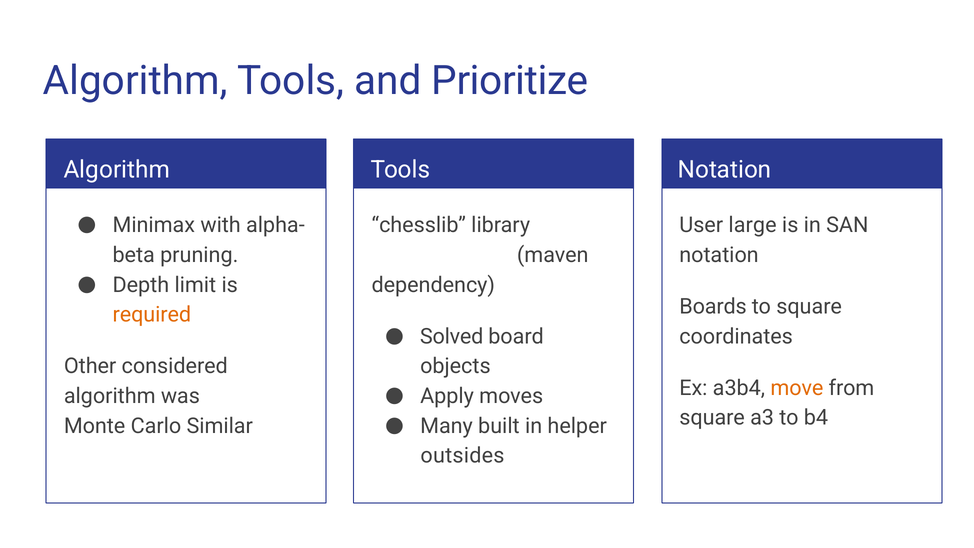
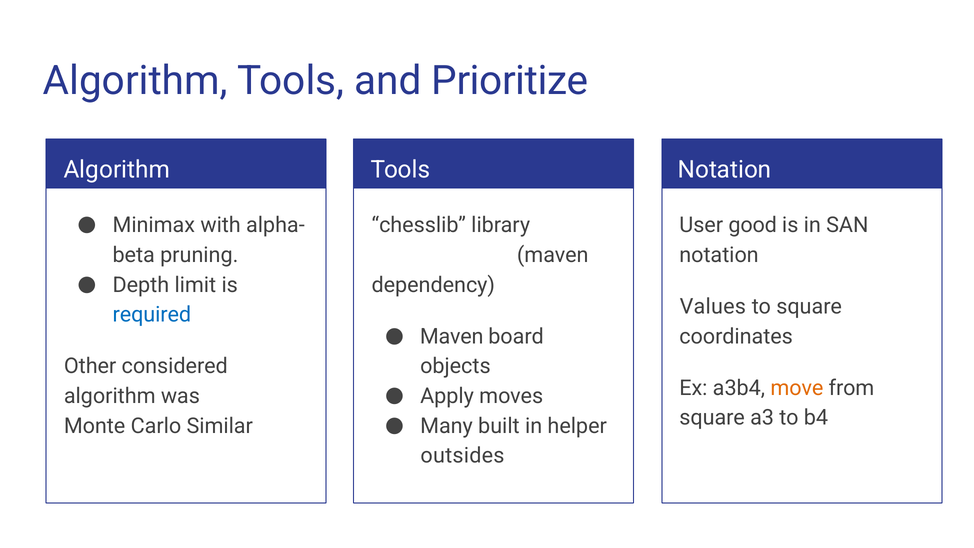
large: large -> good
Boards: Boards -> Values
required colour: orange -> blue
Solved at (452, 336): Solved -> Maven
